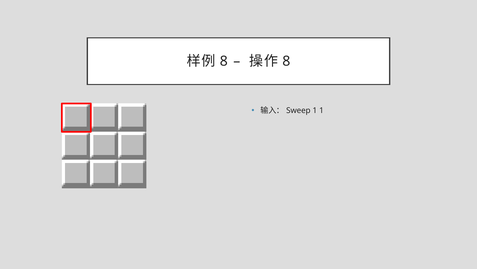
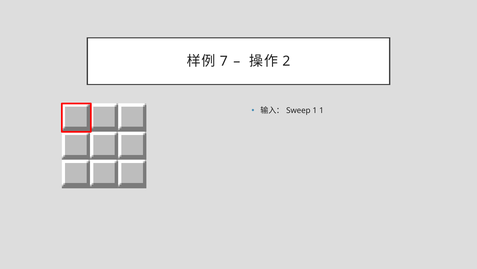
8 at (224, 61): 8 -> 7
8 at (286, 61): 8 -> 2
